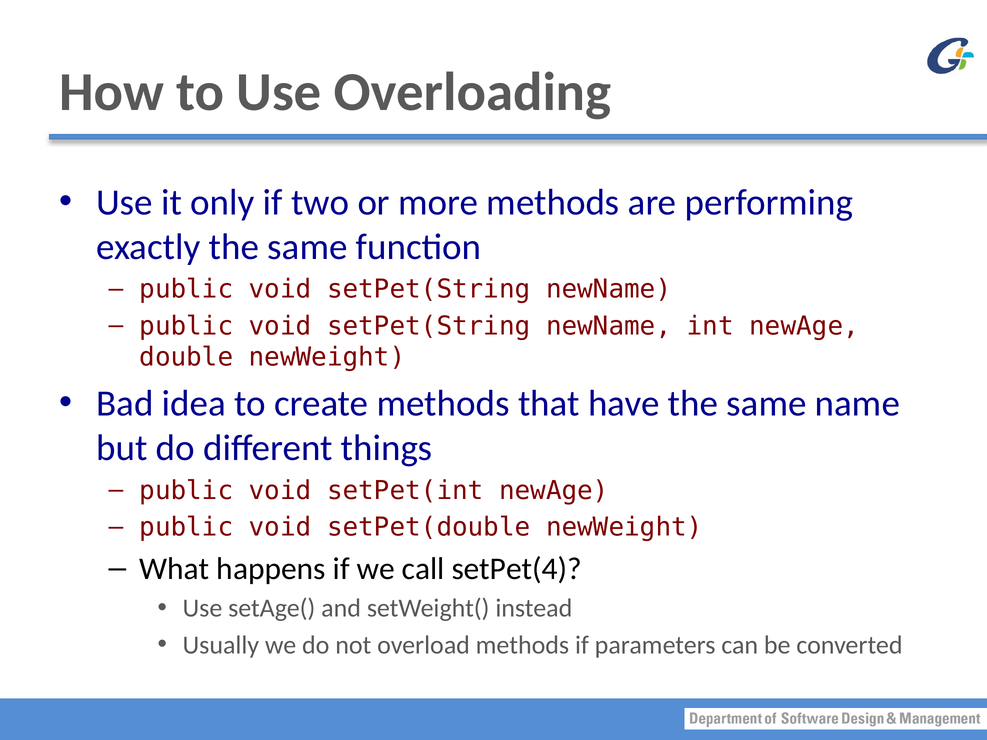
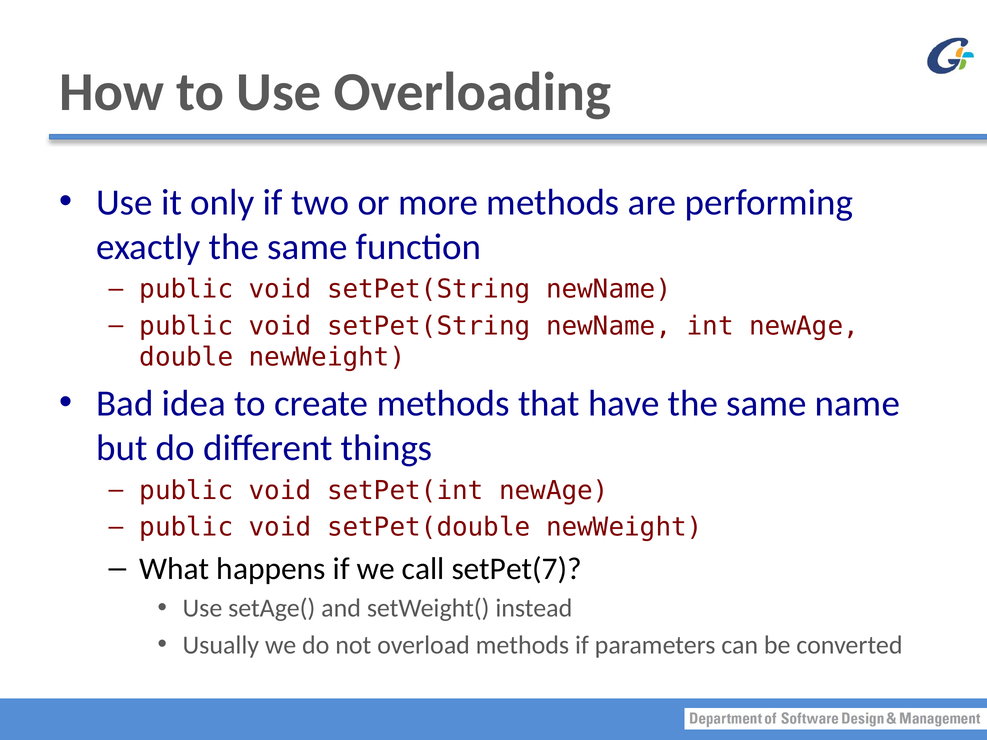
setPet(4: setPet(4 -> setPet(7
